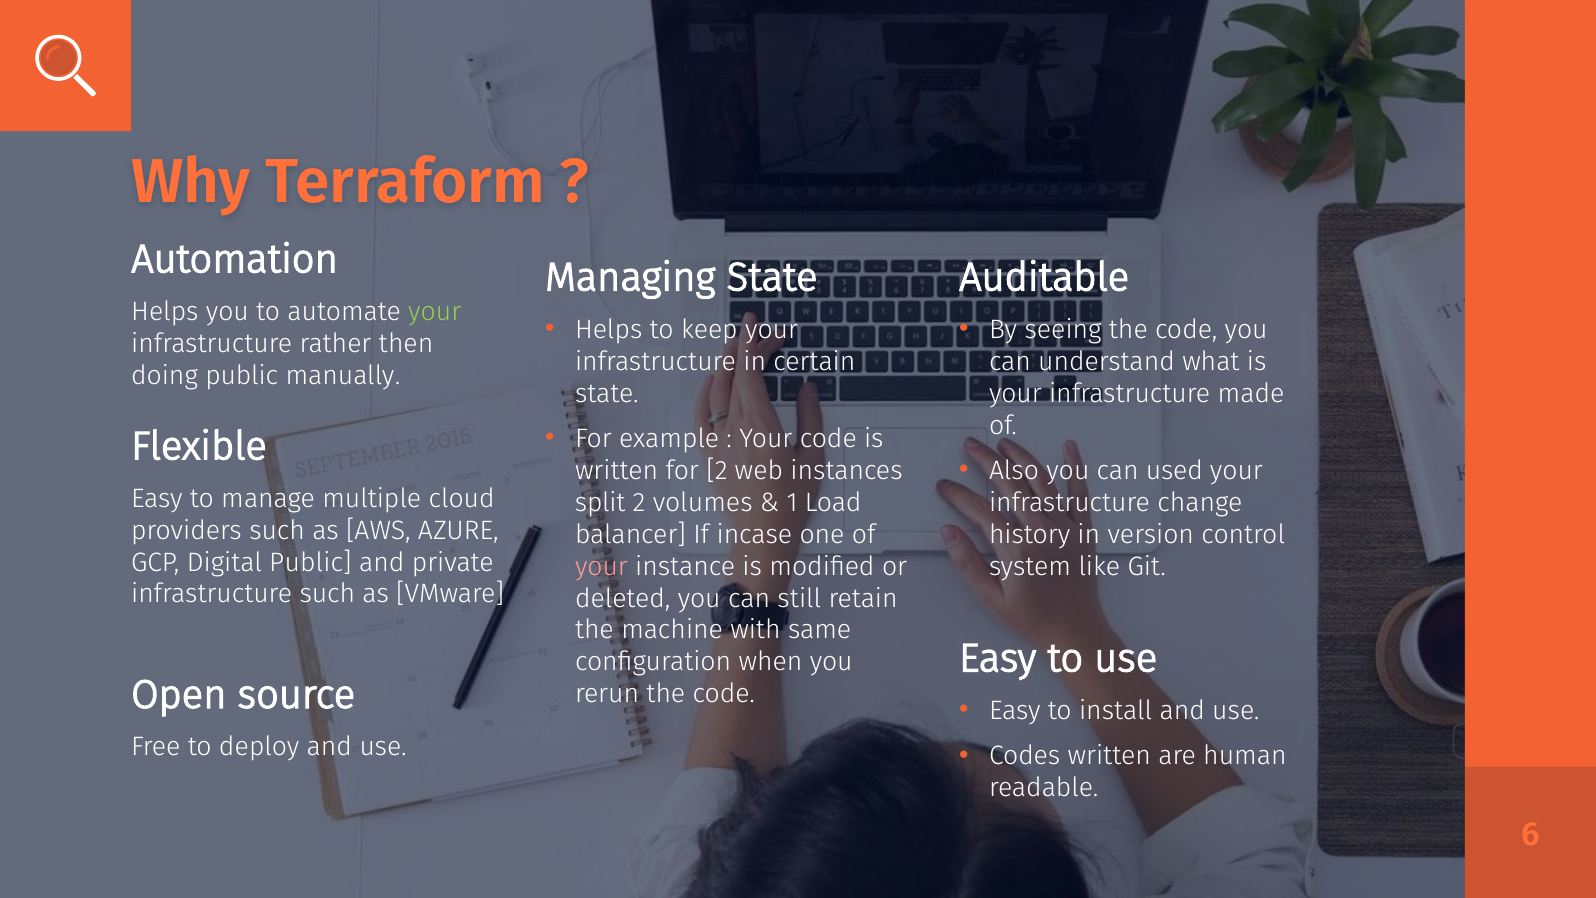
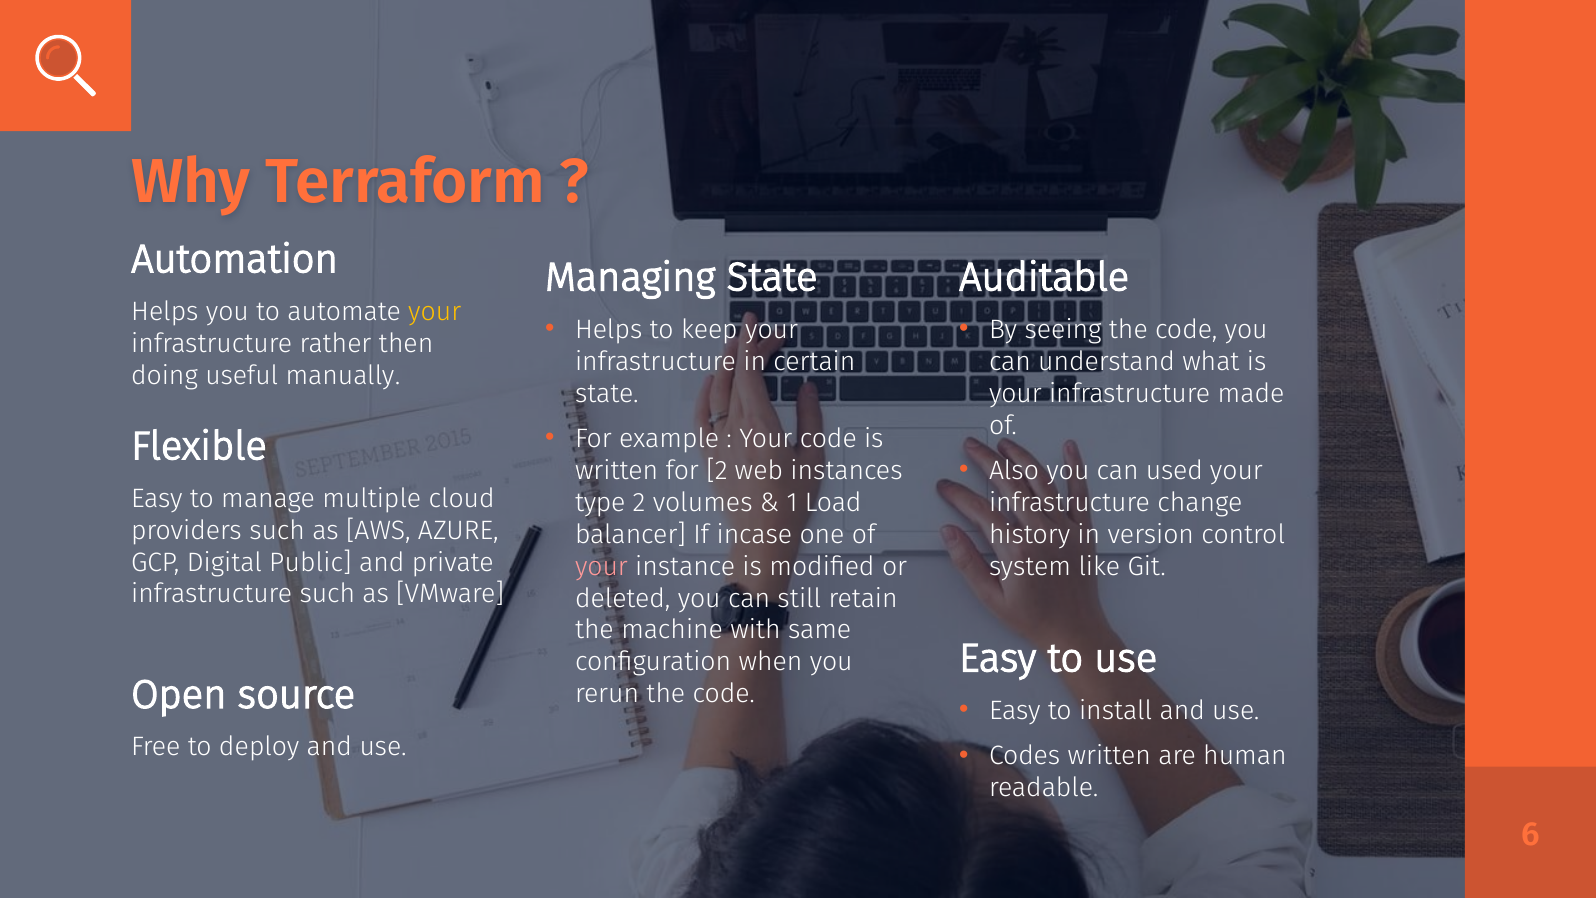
your at (435, 311) colour: light green -> yellow
doing public: public -> useful
split: split -> type
